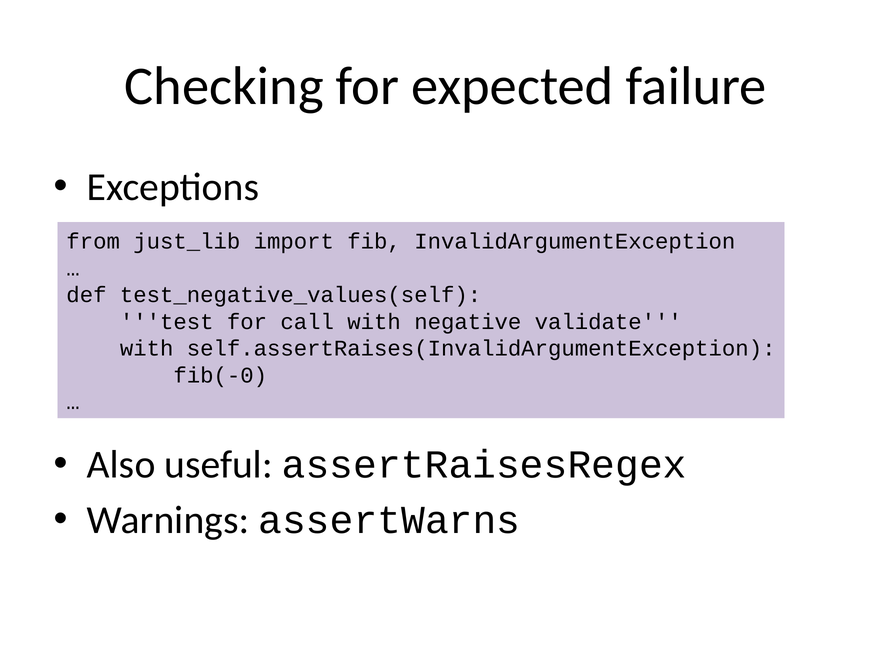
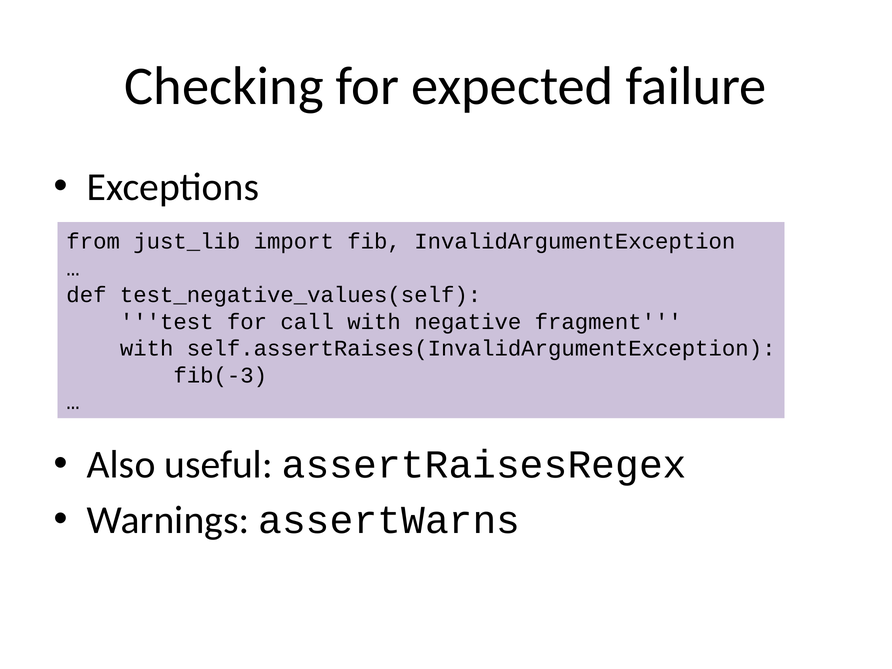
validate: validate -> fragment
fib(-0: fib(-0 -> fib(-3
